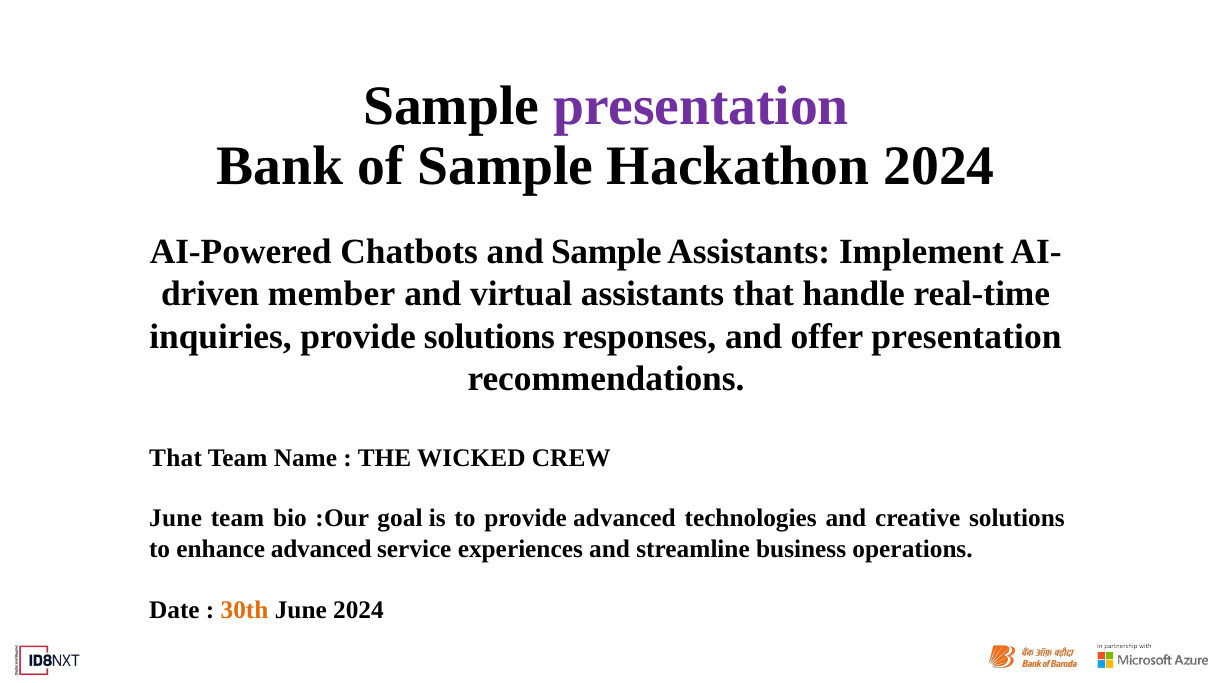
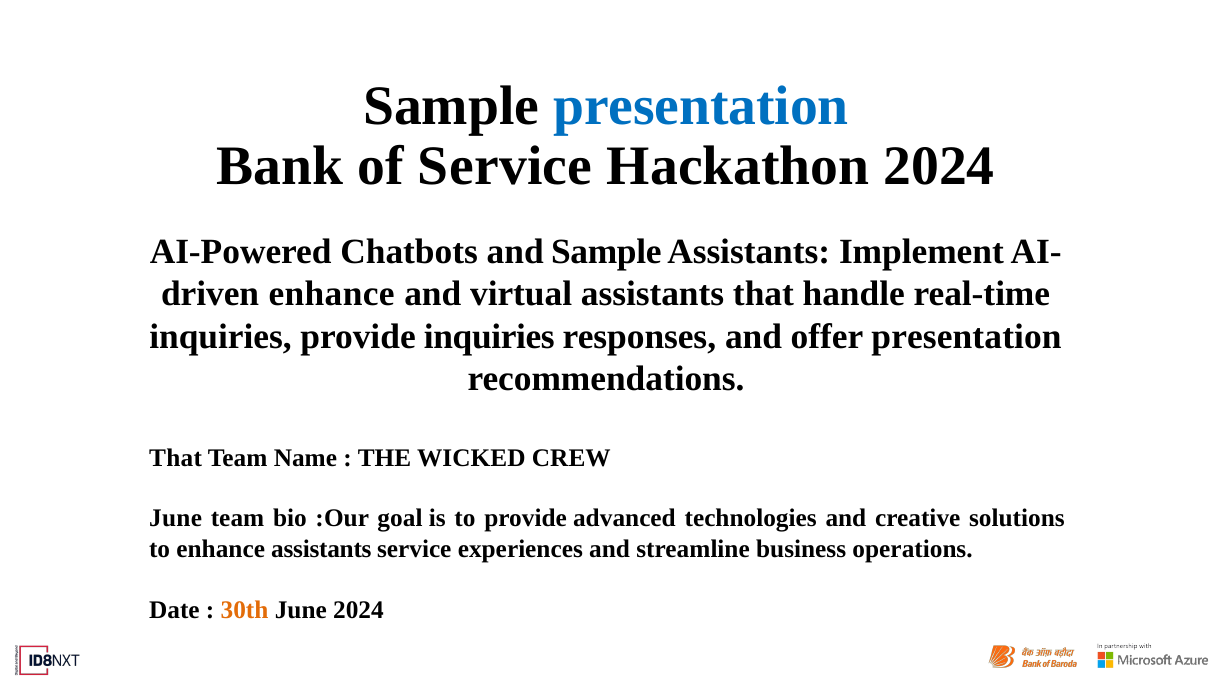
presentation at (701, 106) colour: purple -> blue
of Sample: Sample -> Service
member at (332, 294): member -> enhance
provide solutions: solutions -> inquiries
enhance advanced: advanced -> assistants
